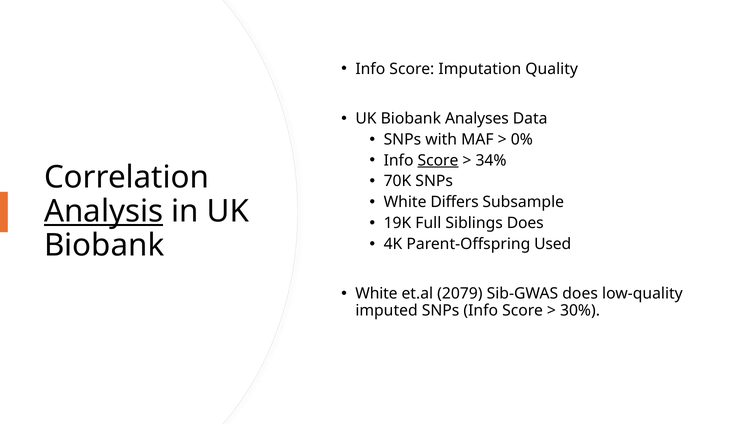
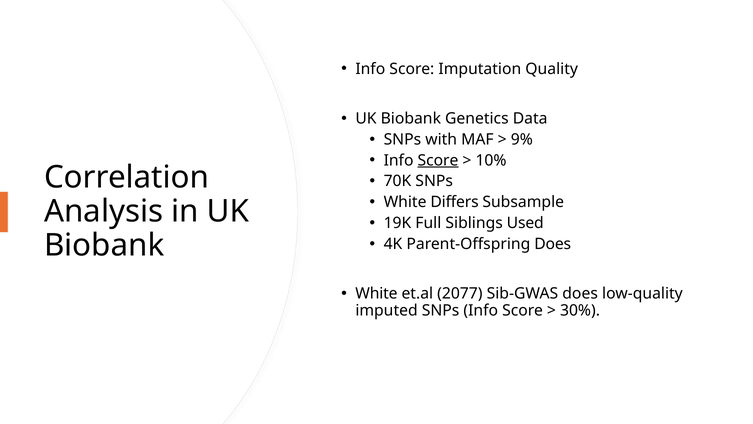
Analyses: Analyses -> Genetics
0%: 0% -> 9%
34%: 34% -> 10%
Analysis underline: present -> none
Siblings Does: Does -> Used
Parent-Offspring Used: Used -> Does
2079: 2079 -> 2077
